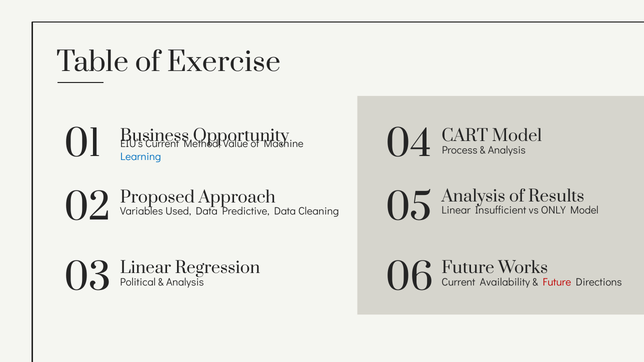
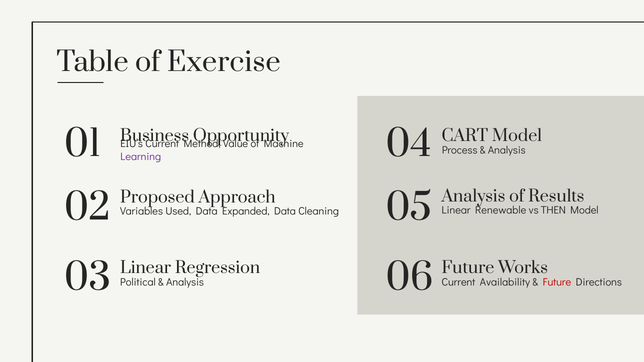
Learning colour: blue -> purple
Insufficient: Insufficient -> Renewable
ONLY: ONLY -> THEN
Predictive: Predictive -> Expanded
